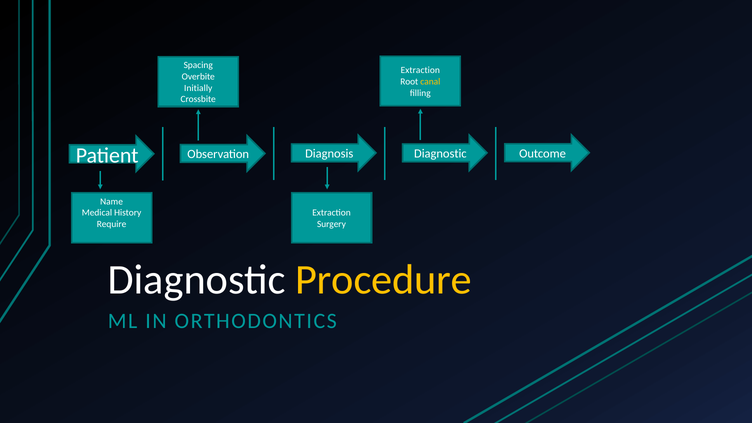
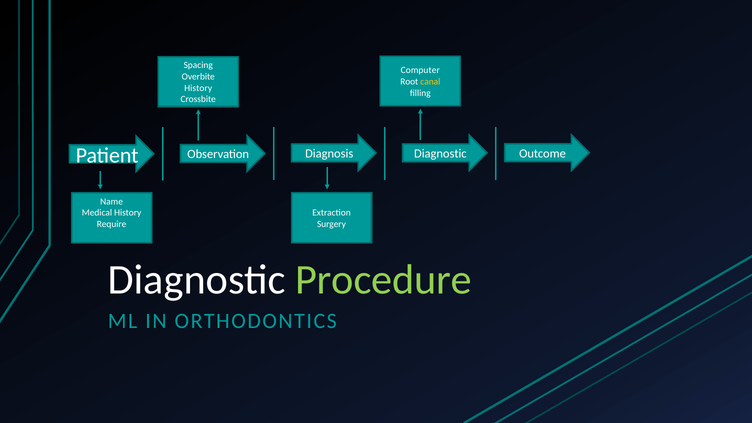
Extraction at (420, 70): Extraction -> Computer
Initially at (198, 88): Initially -> History
Procedure colour: yellow -> light green
